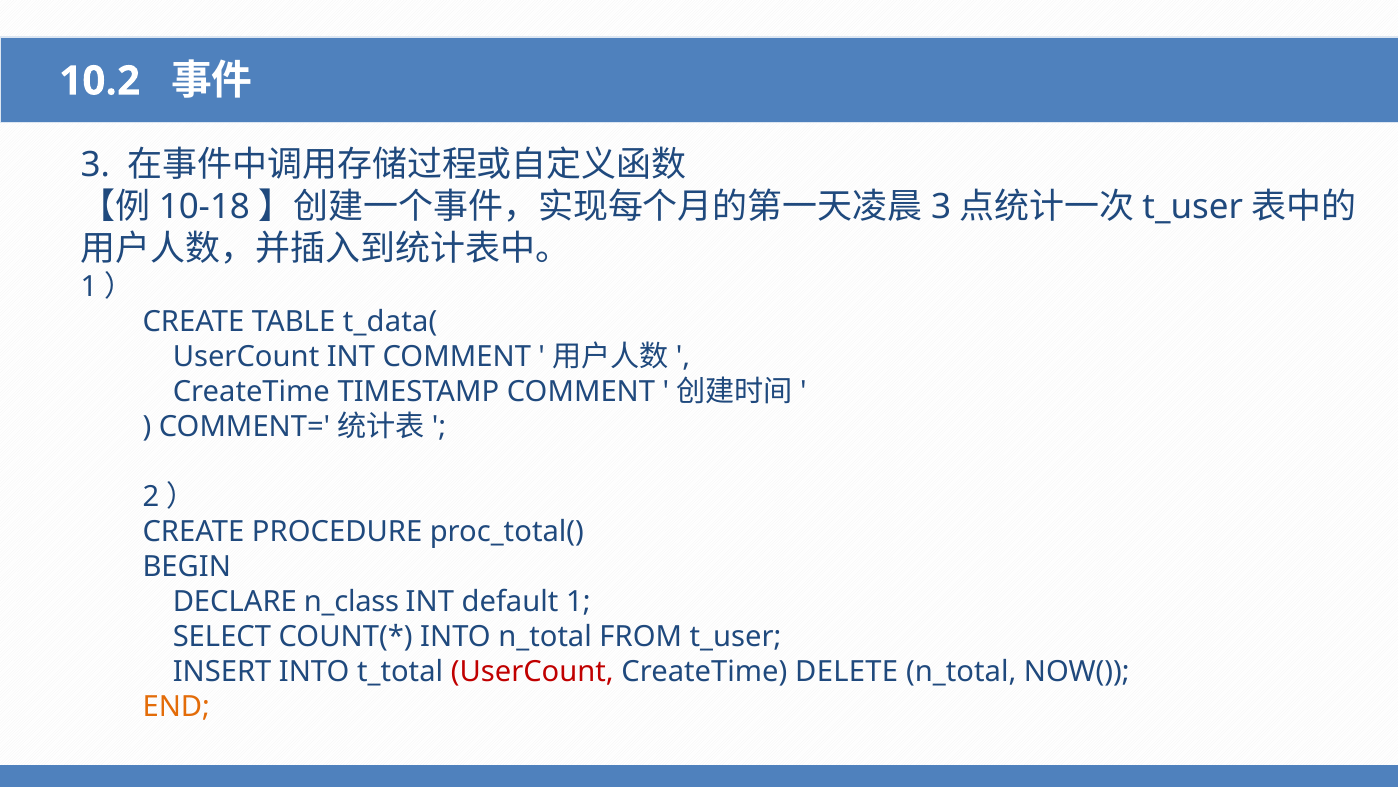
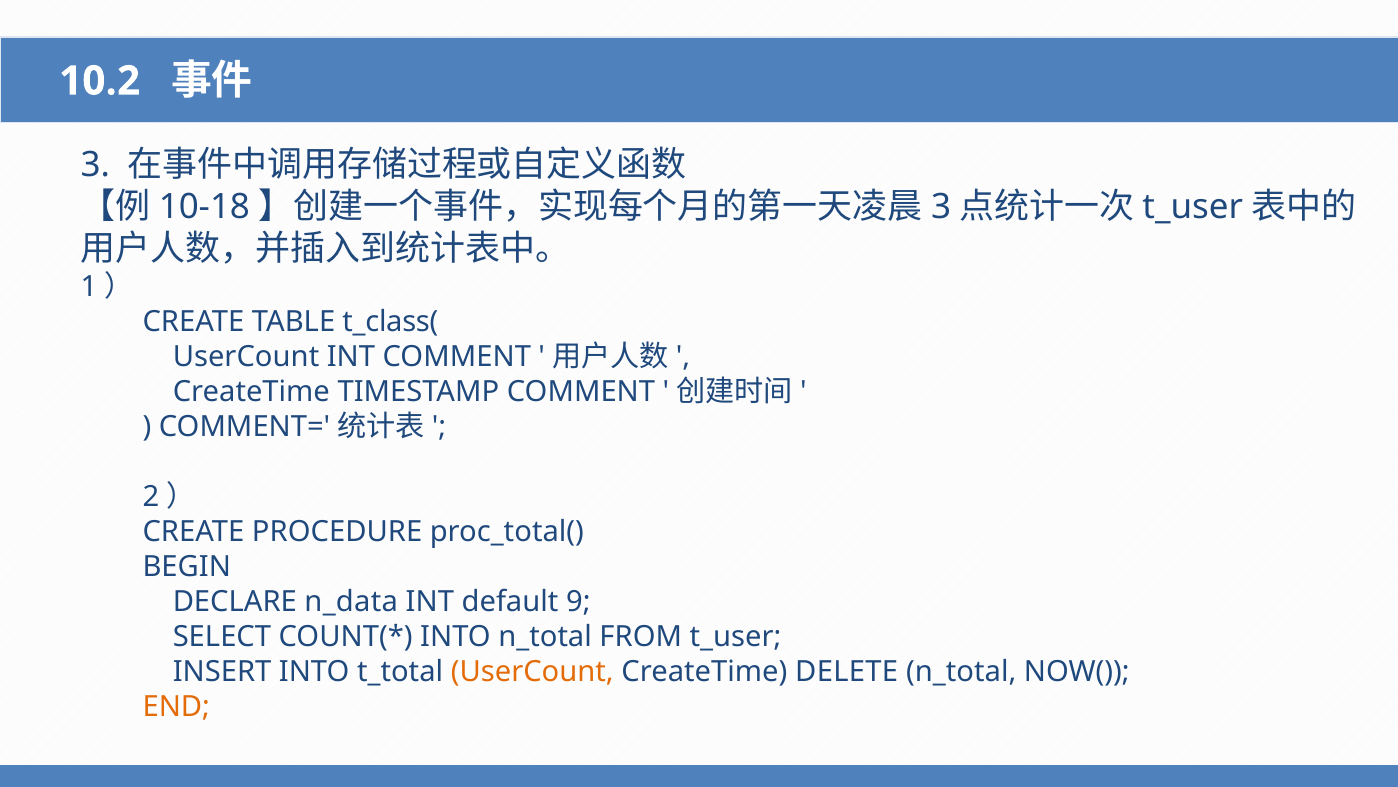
t_data(: t_data( -> t_class(
n_class: n_class -> n_data
default 1: 1 -> 9
UserCount at (532, 672) colour: red -> orange
